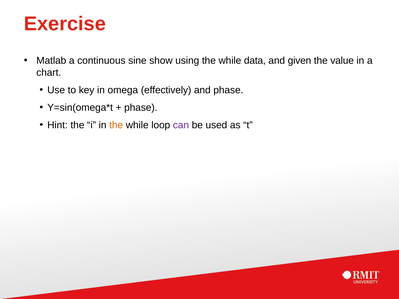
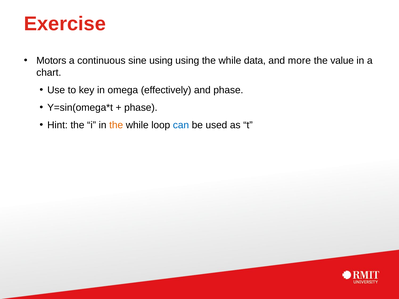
Matlab: Matlab -> Motors
sine show: show -> using
given: given -> more
can colour: purple -> blue
